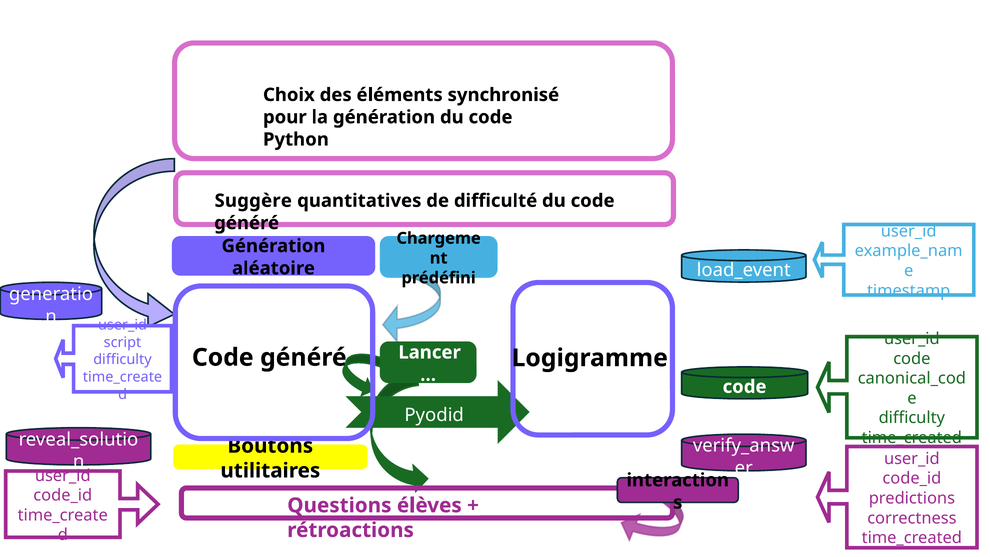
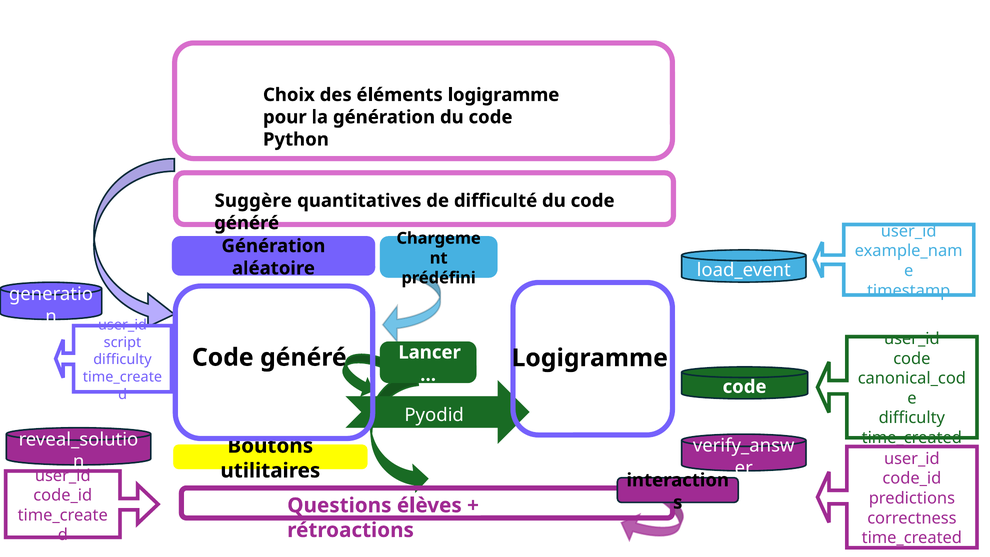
éléments synchronisé: synchronisé -> logigramme
